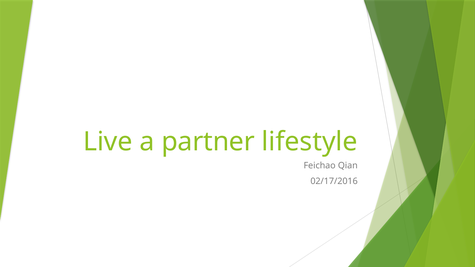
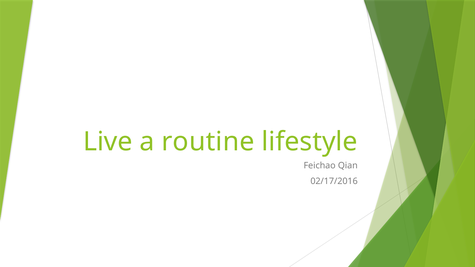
partner: partner -> routine
